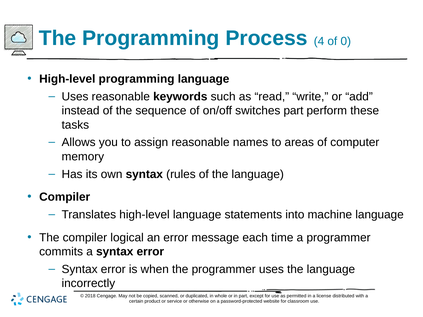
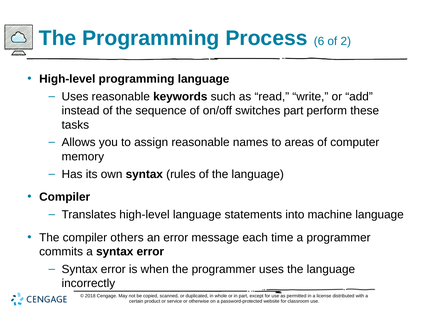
4: 4 -> 6
0: 0 -> 2
logical: logical -> others
